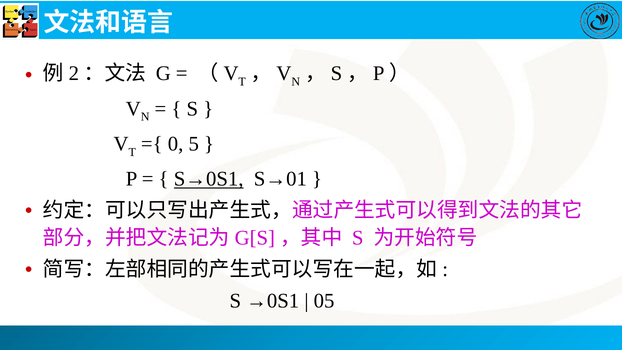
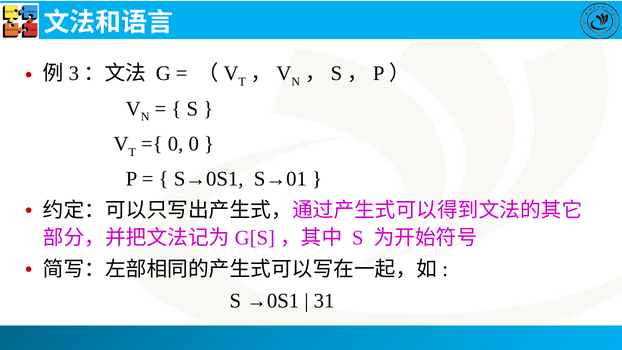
2: 2 -> 3
0 5: 5 -> 0
S→0S1 underline: present -> none
05: 05 -> 31
